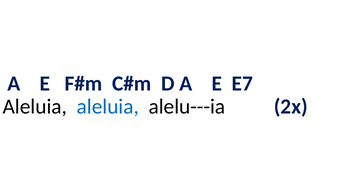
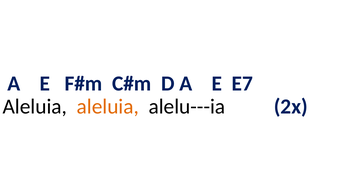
aleluia at (108, 106) colour: blue -> orange
